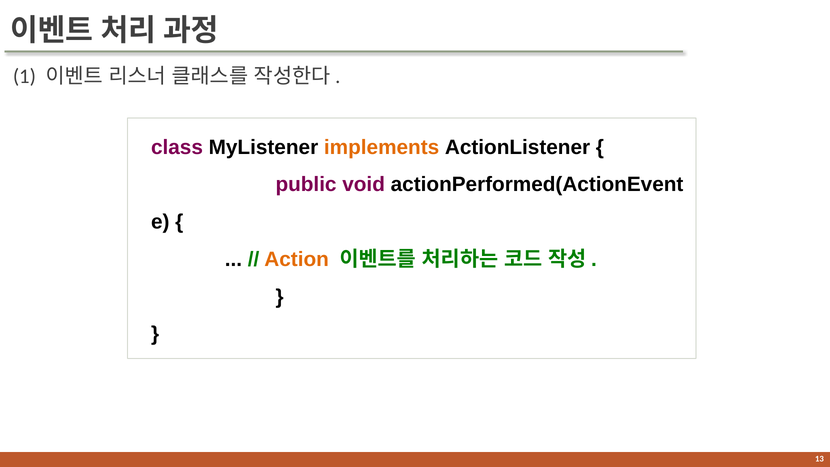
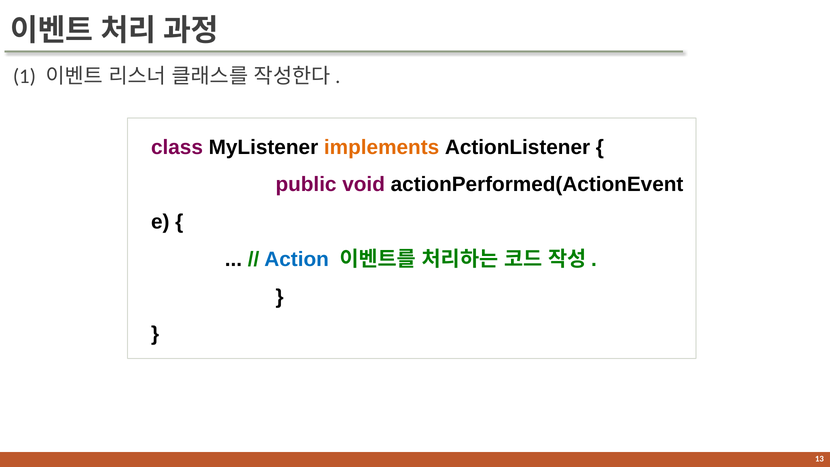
Action colour: orange -> blue
